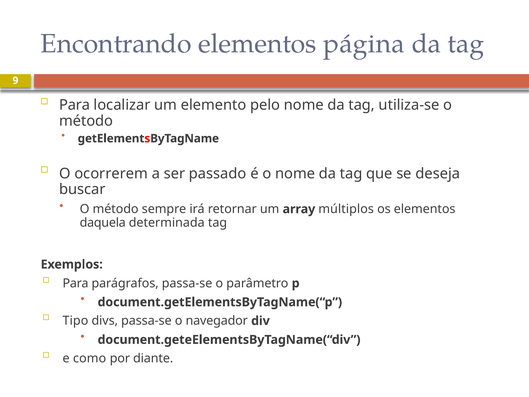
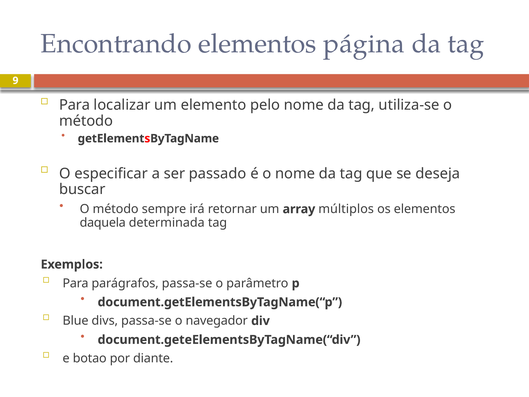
ocorrerem: ocorrerem -> especificar
Tipo: Tipo -> Blue
como: como -> botao
